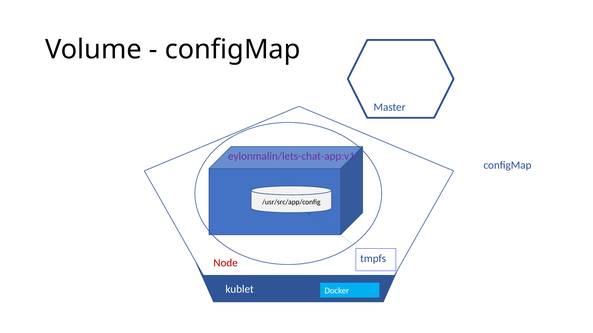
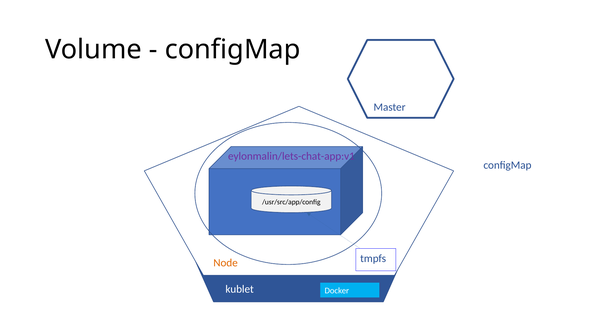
Node colour: red -> orange
